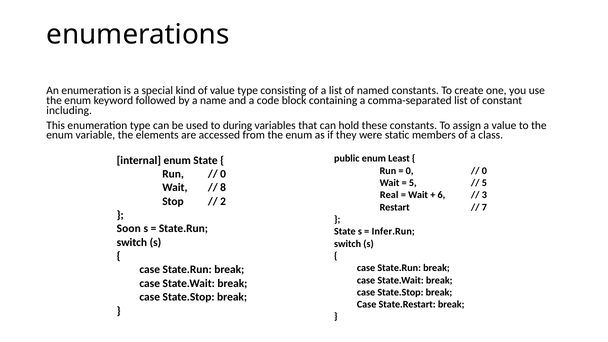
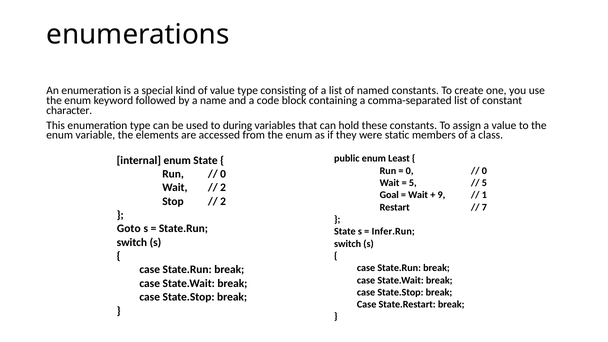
including: including -> character
8 at (223, 188): 8 -> 2
Real: Real -> Goal
6: 6 -> 9
3: 3 -> 1
Soon: Soon -> Goto
